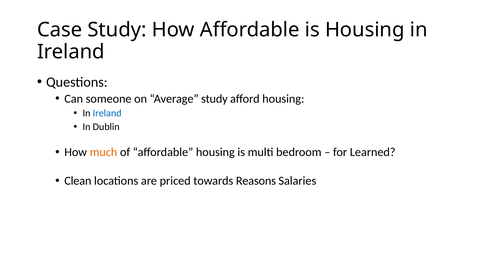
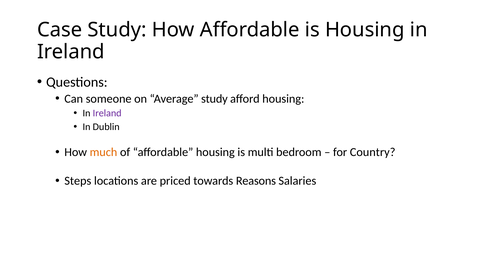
Ireland at (107, 113) colour: blue -> purple
Learned: Learned -> Country
Clean: Clean -> Steps
